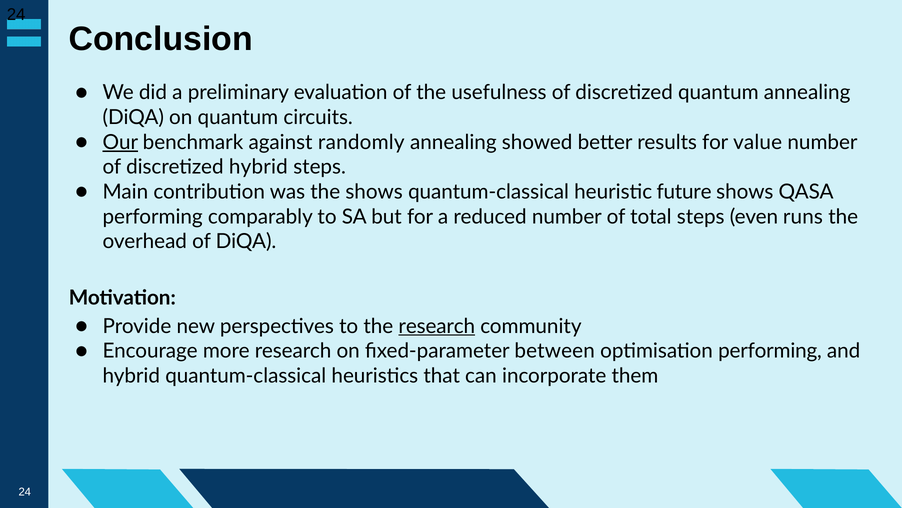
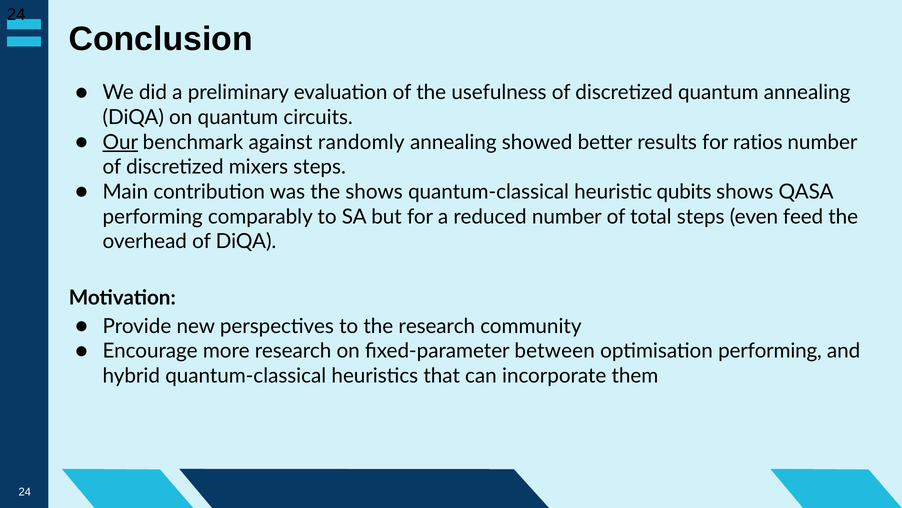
value: value -> ratios
discretized hybrid: hybrid -> mixers
future: future -> qubits
runs: runs -> feed
research at (437, 326) underline: present -> none
